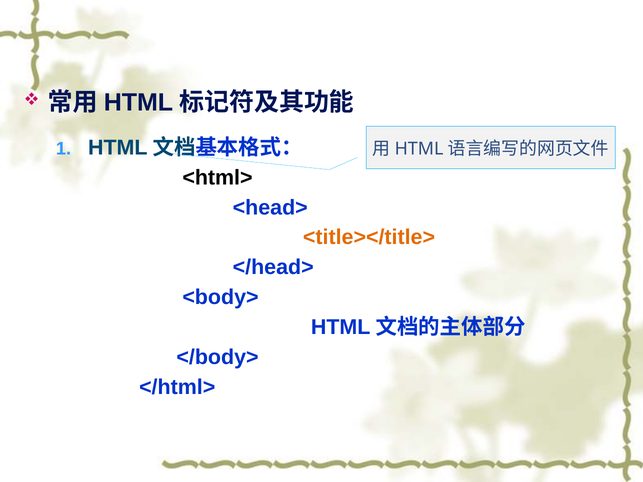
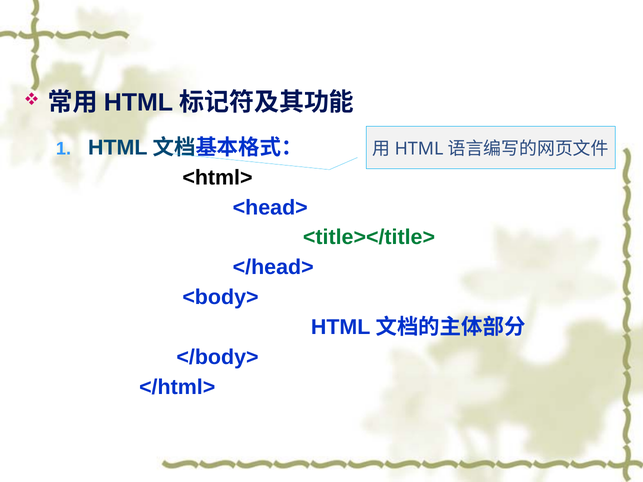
<title></title> colour: orange -> green
